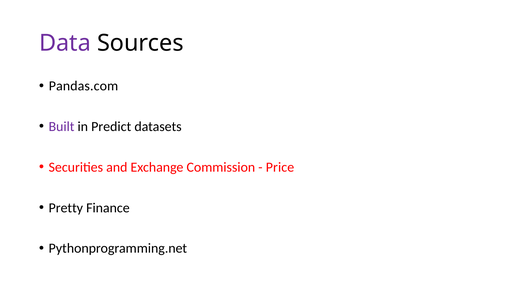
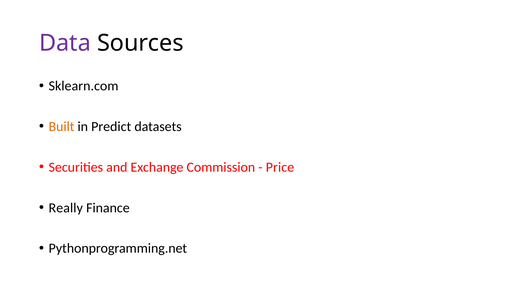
Pandas.com: Pandas.com -> Sklearn.com
Built colour: purple -> orange
Pretty: Pretty -> Really
